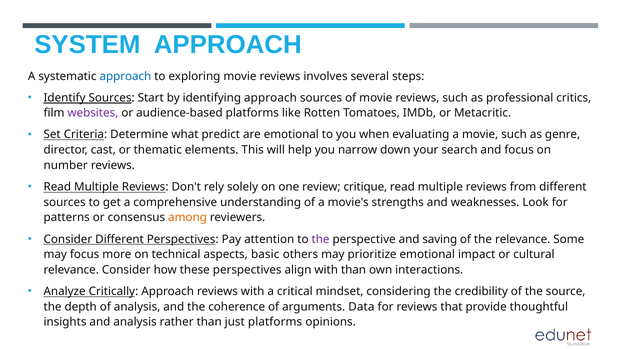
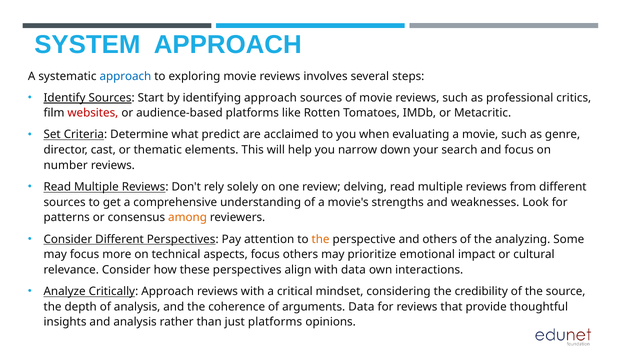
websites colour: purple -> red
are emotional: emotional -> acclaimed
critique: critique -> delving
the at (321, 239) colour: purple -> orange
and saving: saving -> others
the relevance: relevance -> analyzing
aspects basic: basic -> focus
with than: than -> data
